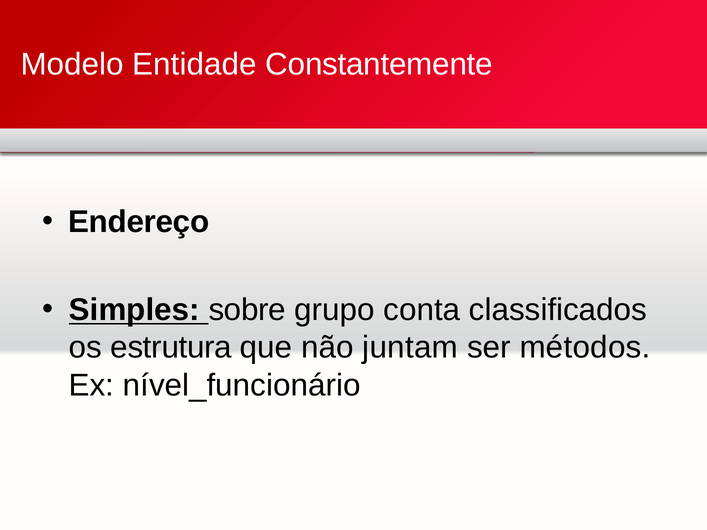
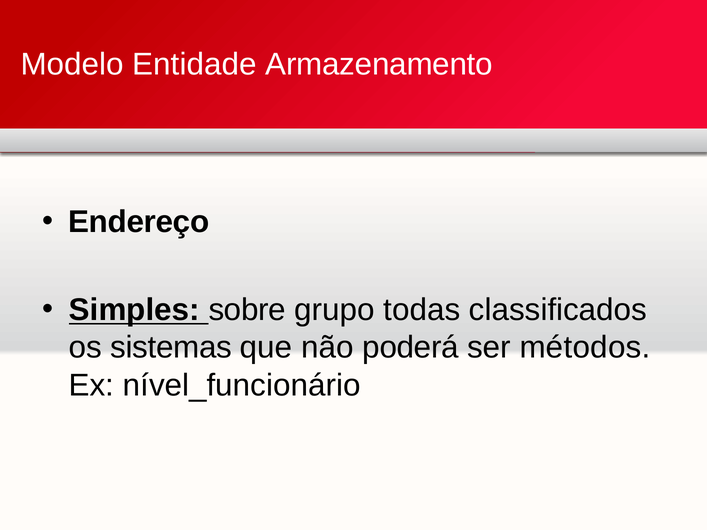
Constantemente: Constantemente -> Armazenamento
conta: conta -> todas
estrutura: estrutura -> sistemas
juntam: juntam -> poderá
